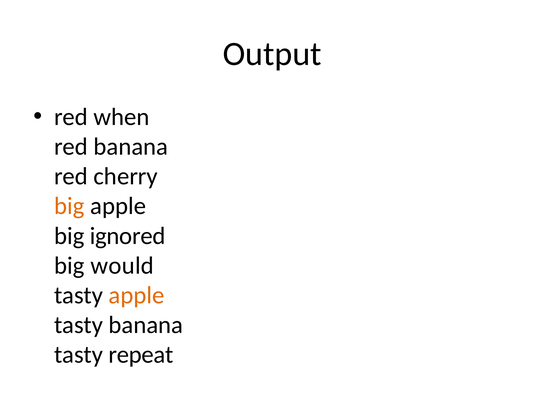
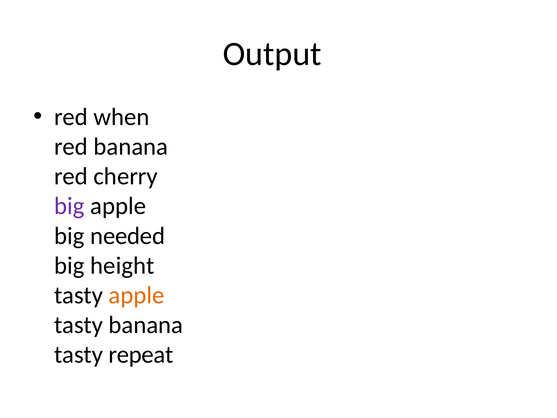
big at (69, 206) colour: orange -> purple
ignored: ignored -> needed
would: would -> height
